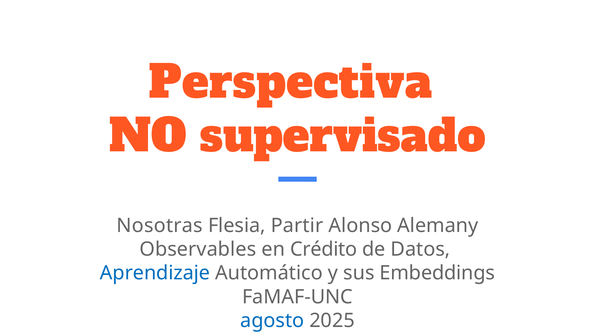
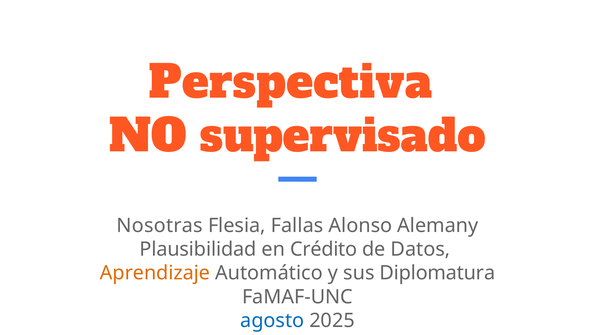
Partir: Partir -> Fallas
Observables: Observables -> Plausibilidad
Aprendizaje colour: blue -> orange
Embeddings: Embeddings -> Diplomatura
